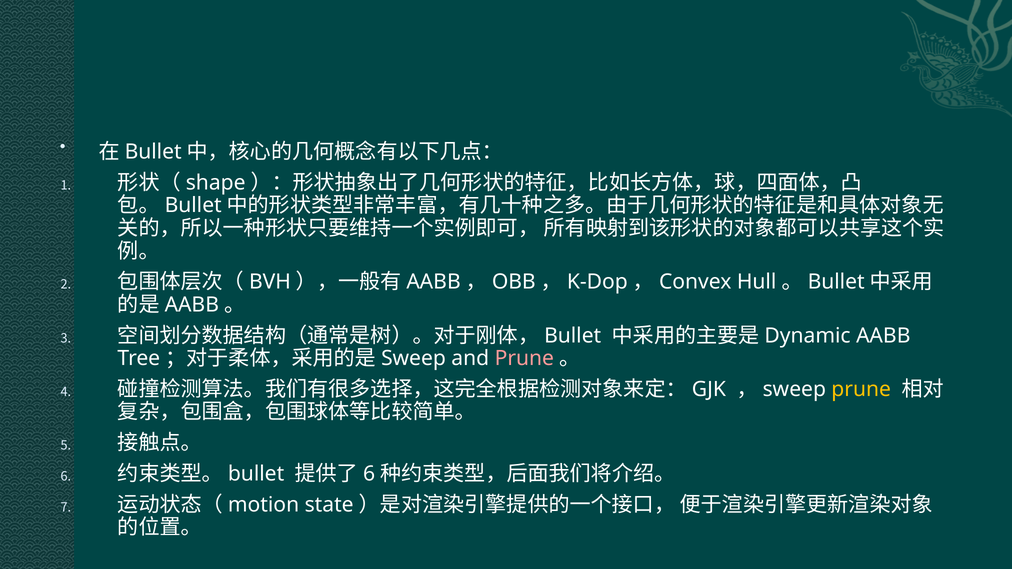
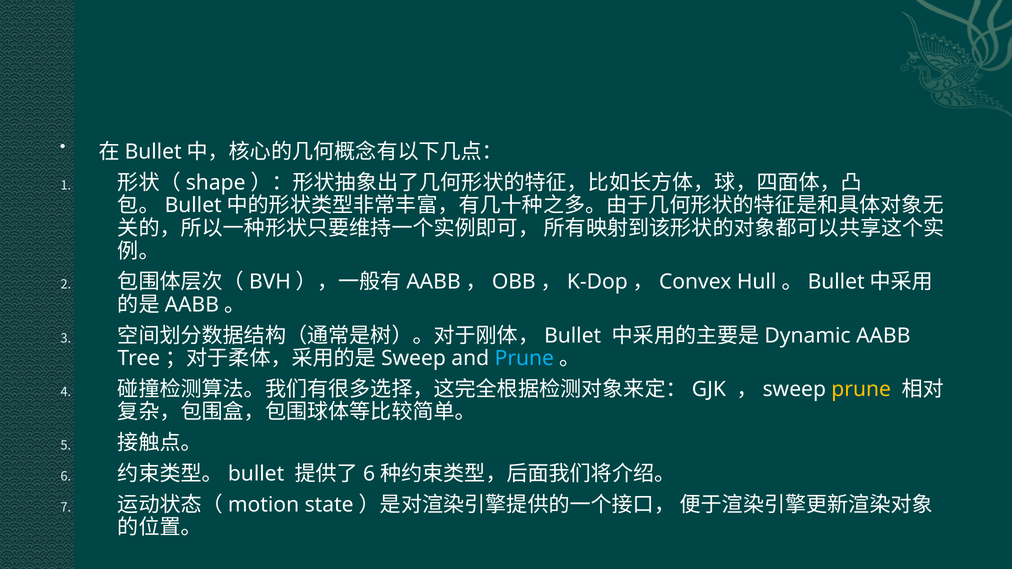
Prune at (524, 359) colour: pink -> light blue
